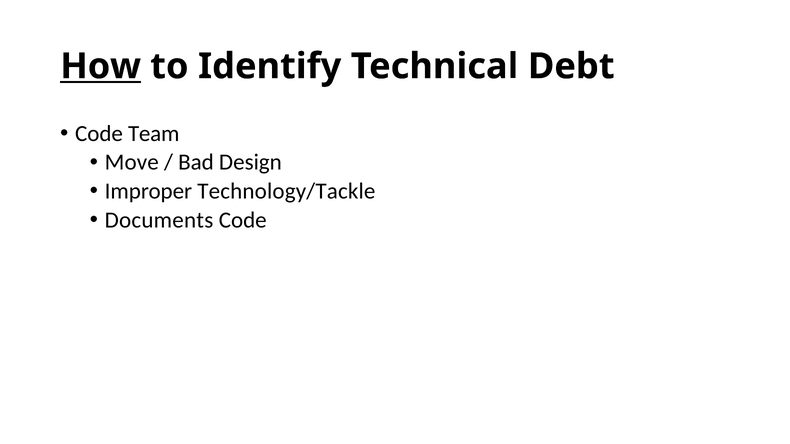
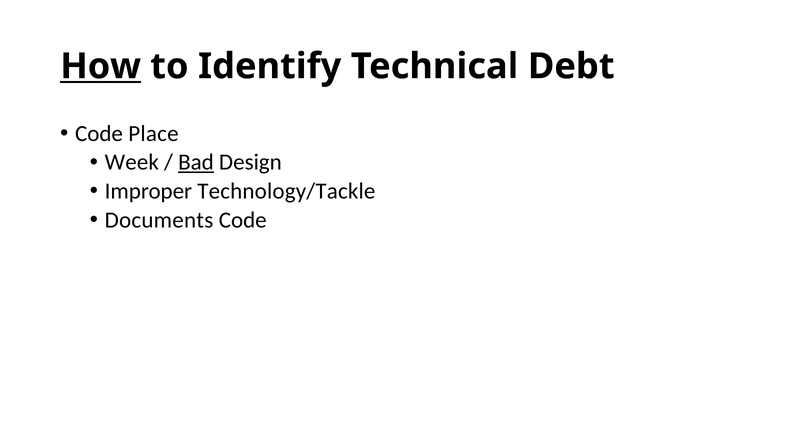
Team: Team -> Place
Move: Move -> Week
Bad underline: none -> present
